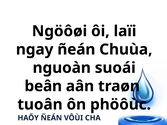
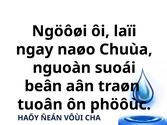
ngay ñeán: ñeán -> naøo
